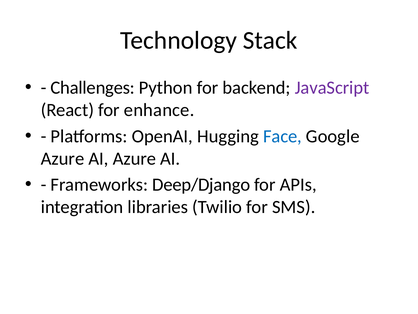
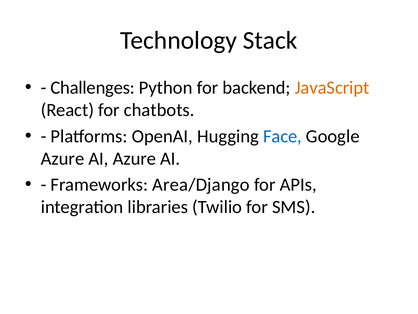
JavaScript colour: purple -> orange
enhance: enhance -> chatbots
Deep/Django: Deep/Django -> Area/Django
